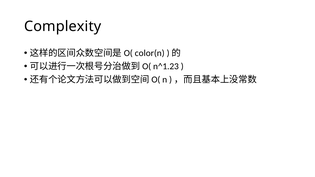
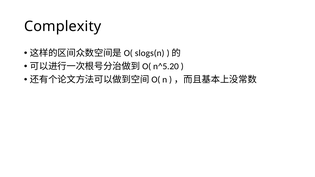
color(n: color(n -> slogs(n
n^1.23: n^1.23 -> n^5.20
